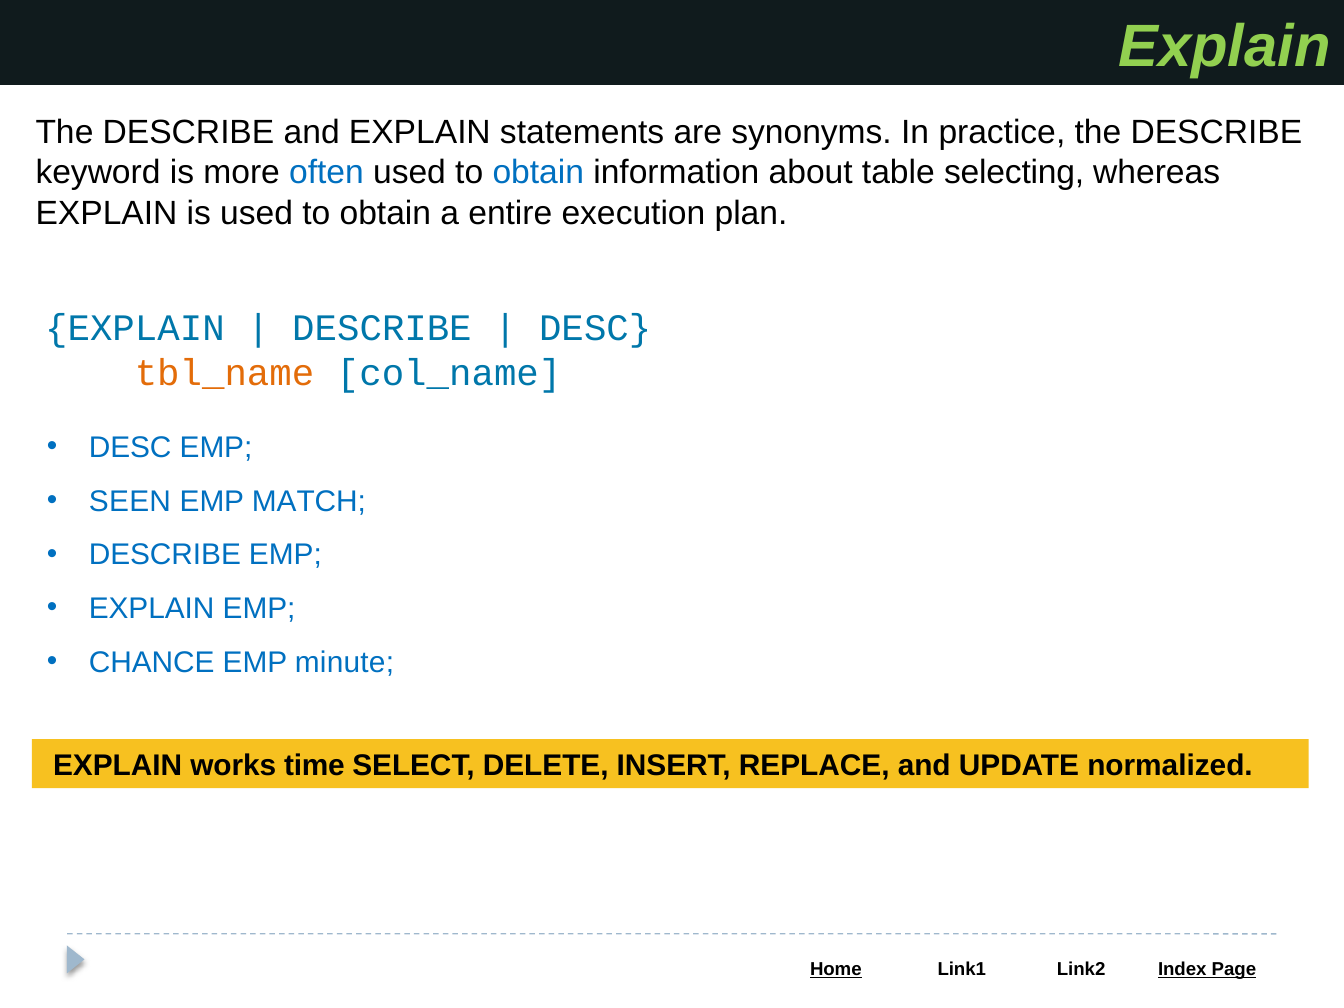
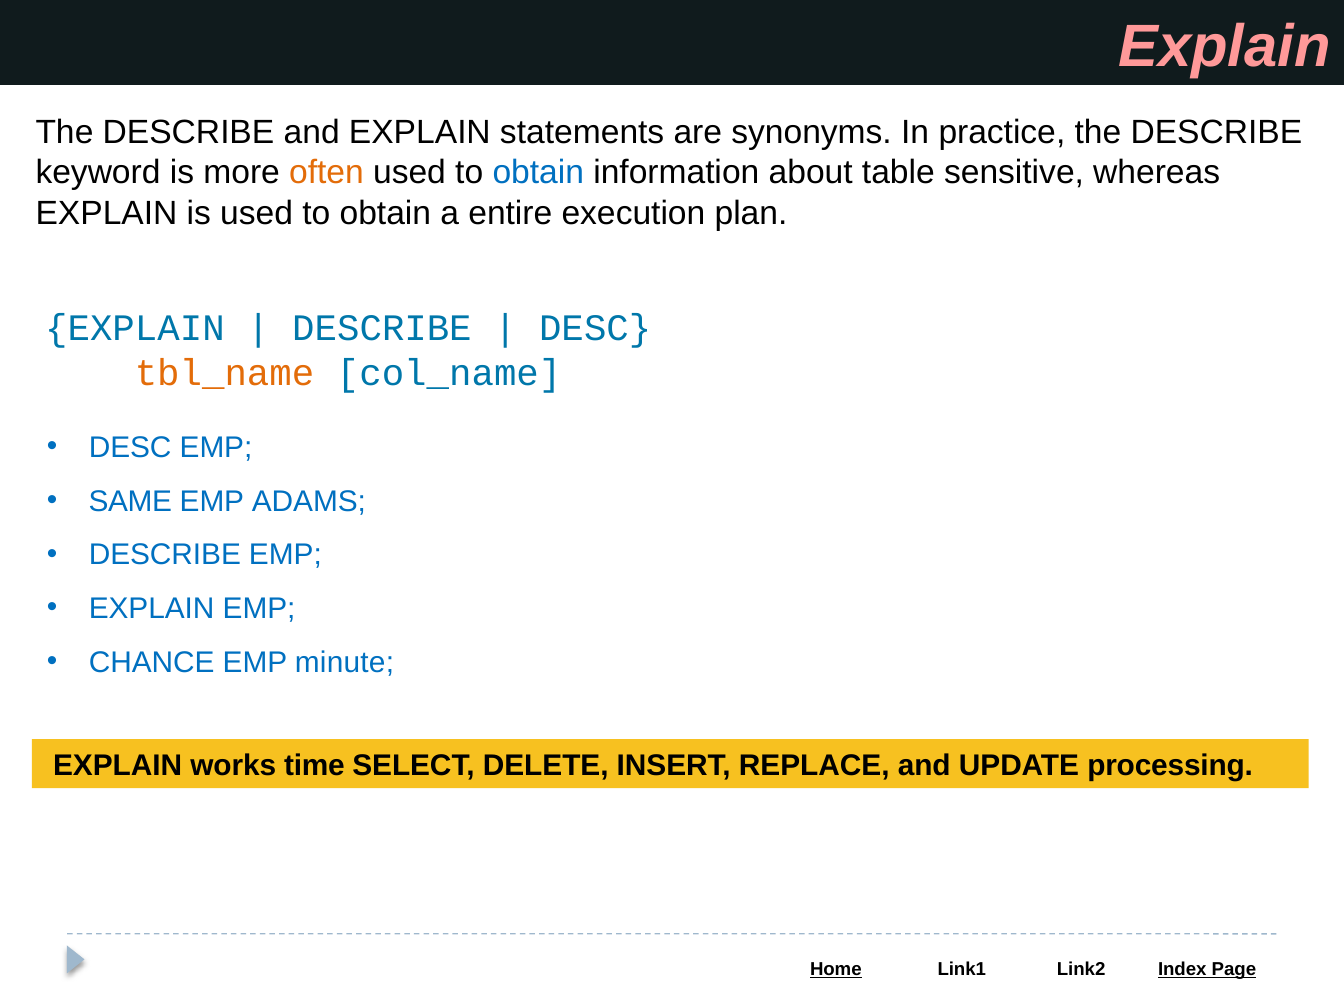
Explain at (1224, 47) colour: light green -> pink
often colour: blue -> orange
selecting: selecting -> sensitive
SEEN: SEEN -> SAME
MATCH: MATCH -> ADAMS
normalized: normalized -> processing
